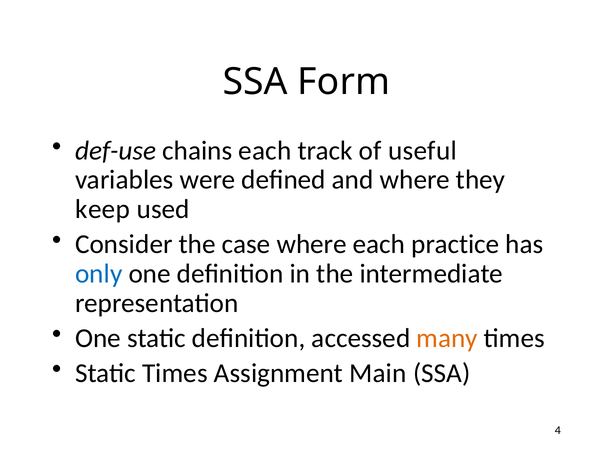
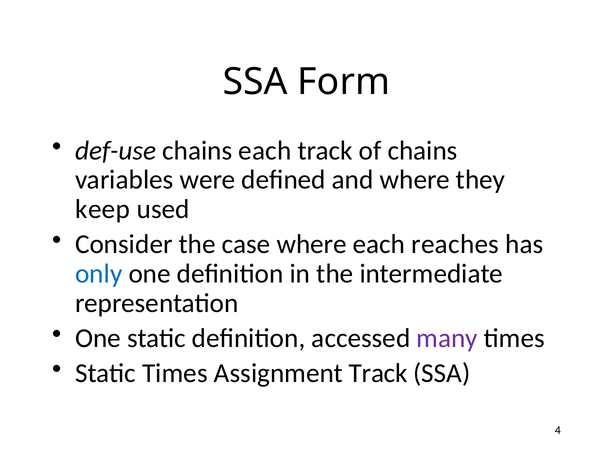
of useful: useful -> chains
practice: practice -> reaches
many colour: orange -> purple
Assignment Main: Main -> Track
